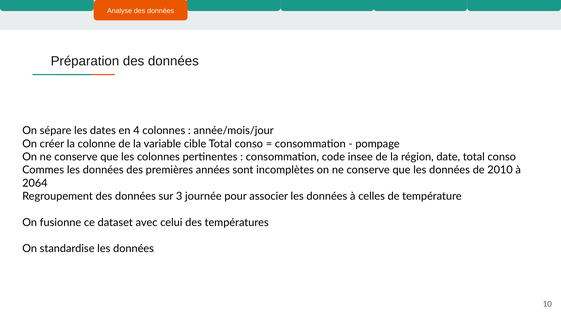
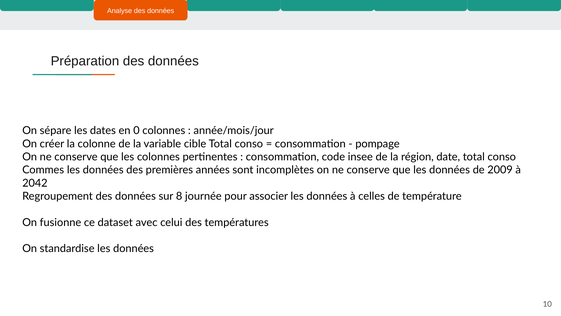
4: 4 -> 0
2010: 2010 -> 2009
2064: 2064 -> 2042
3: 3 -> 8
